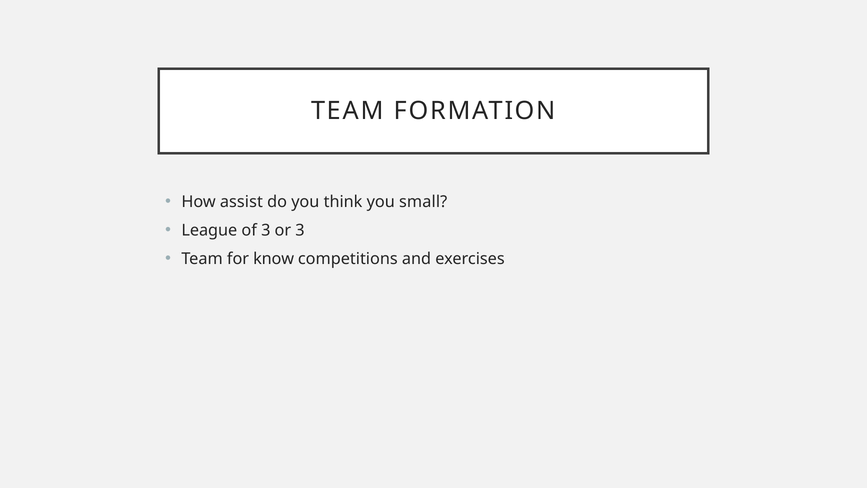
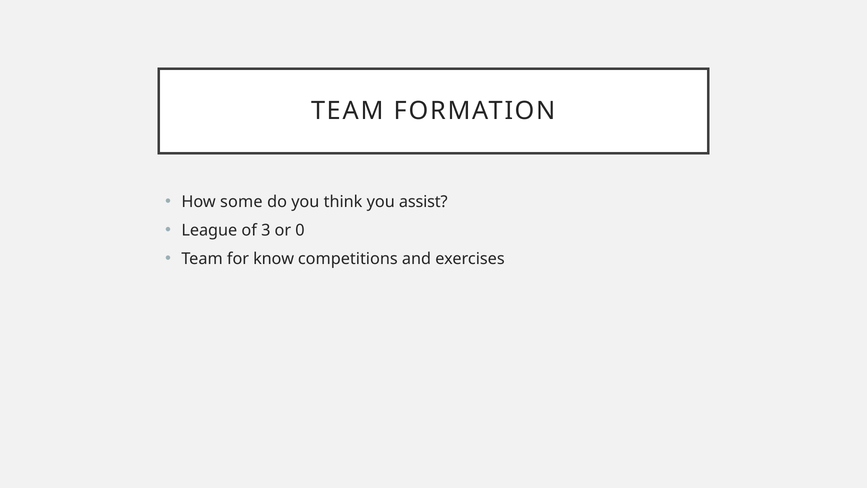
assist: assist -> some
small: small -> assist
or 3: 3 -> 0
